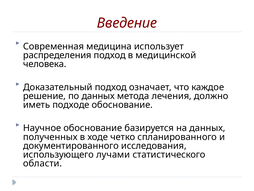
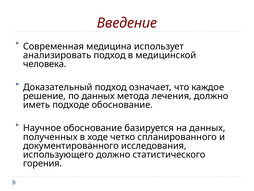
распределения: распределения -> анализировать
использующего лучами: лучами -> должно
области: области -> горения
